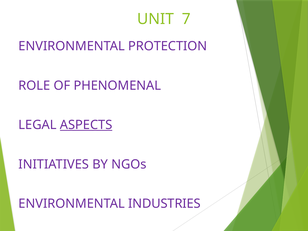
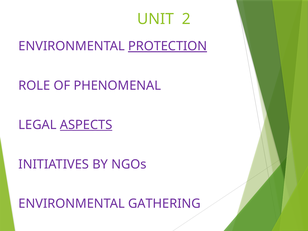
7: 7 -> 2
PROTECTION underline: none -> present
INDUSTRIES: INDUSTRIES -> GATHERING
